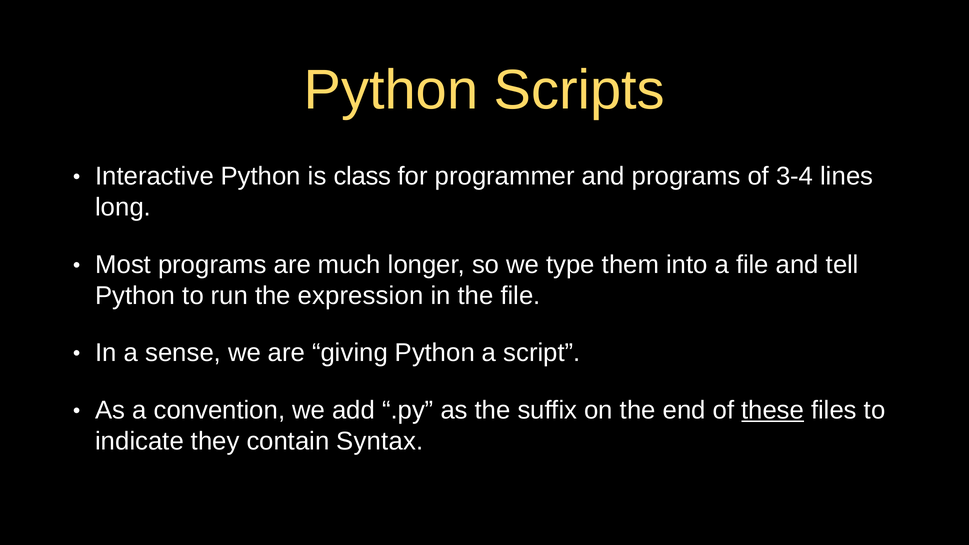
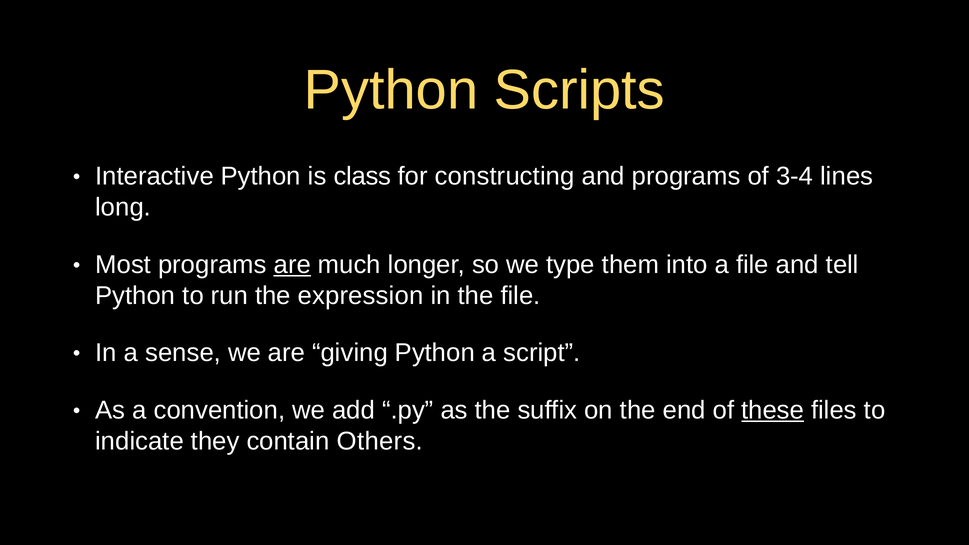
programmer: programmer -> constructing
are at (292, 265) underline: none -> present
Syntax: Syntax -> Others
